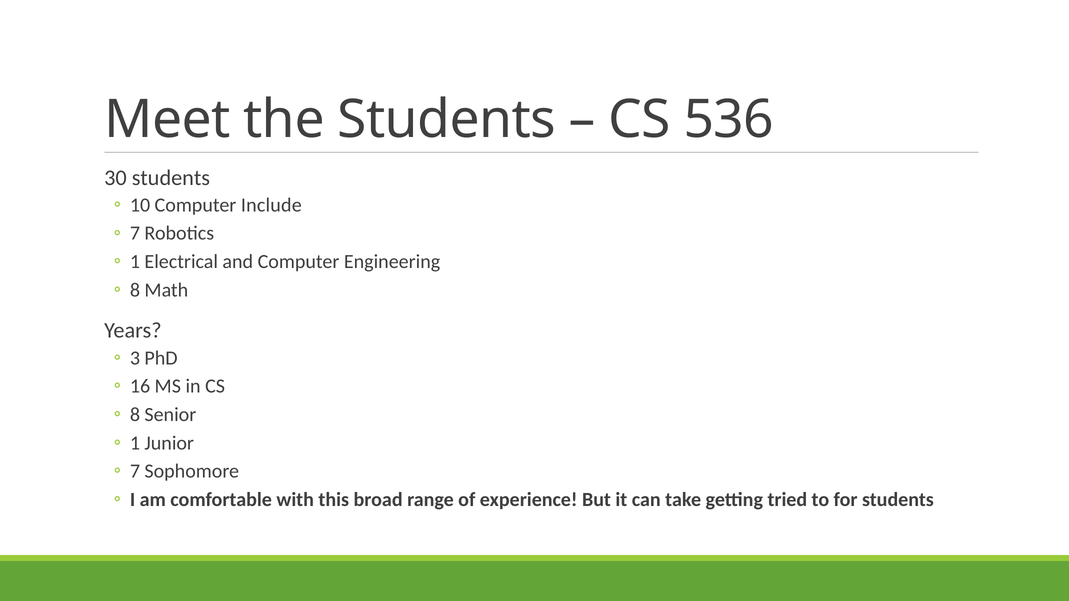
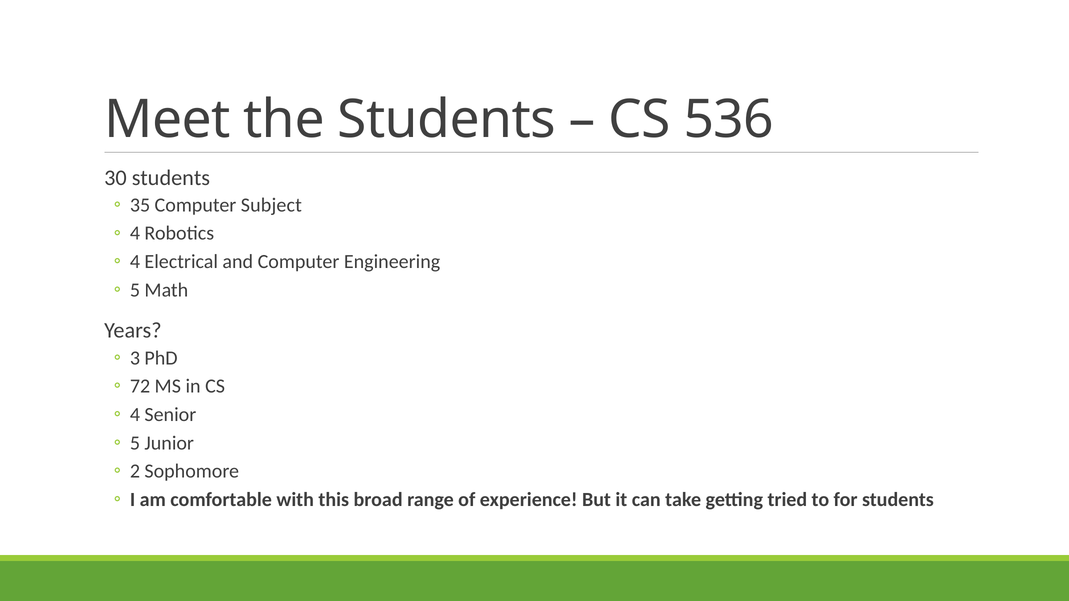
10: 10 -> 35
Include: Include -> Subject
7 at (135, 233): 7 -> 4
1 at (135, 262): 1 -> 4
8 at (135, 290): 8 -> 5
16: 16 -> 72
8 at (135, 415): 8 -> 4
1 at (135, 443): 1 -> 5
7 at (135, 471): 7 -> 2
